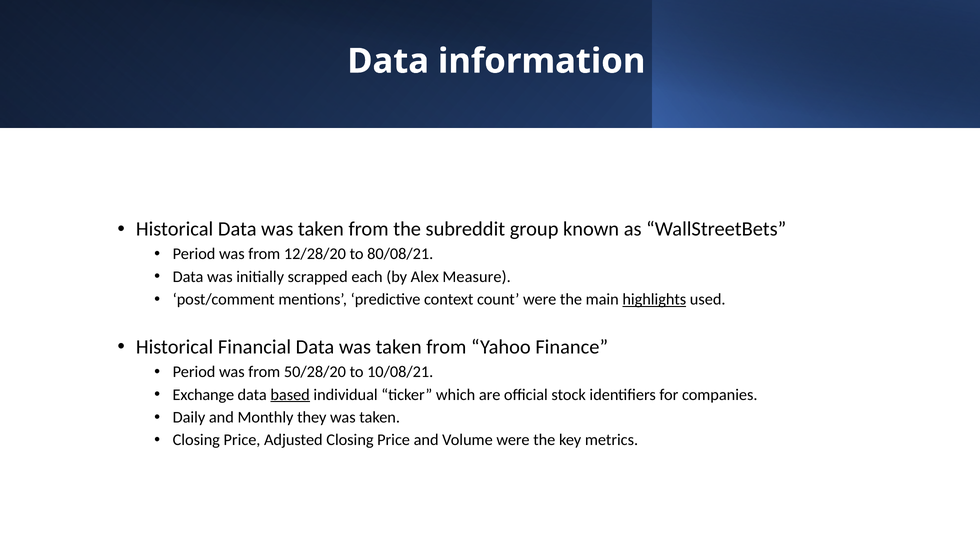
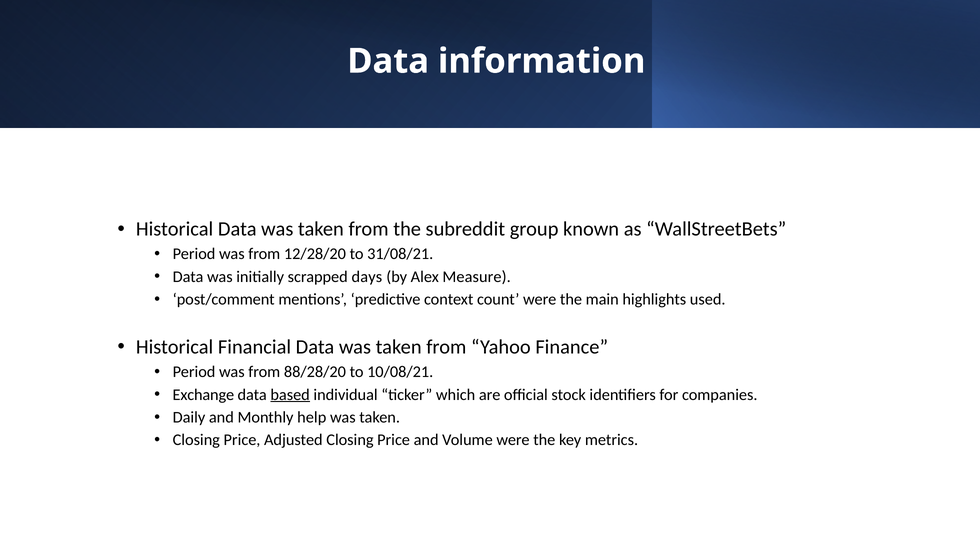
80/08/21: 80/08/21 -> 31/08/21
each: each -> days
highlights underline: present -> none
50/28/20: 50/28/20 -> 88/28/20
they: they -> help
